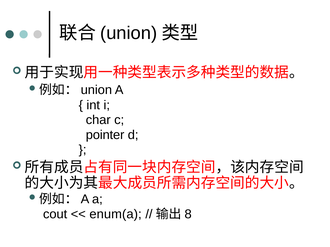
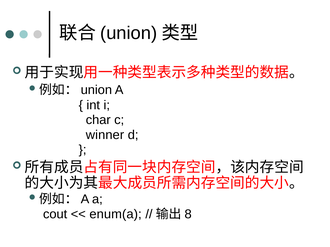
pointer: pointer -> winner
